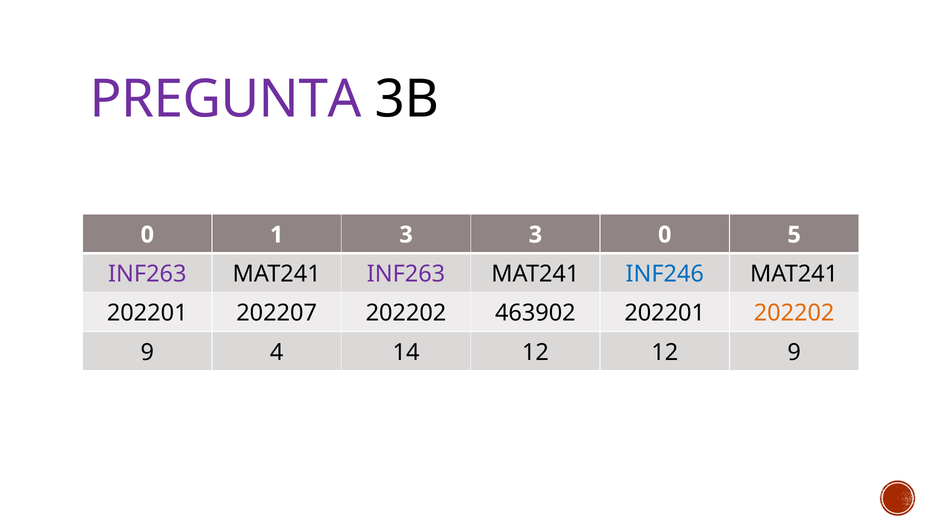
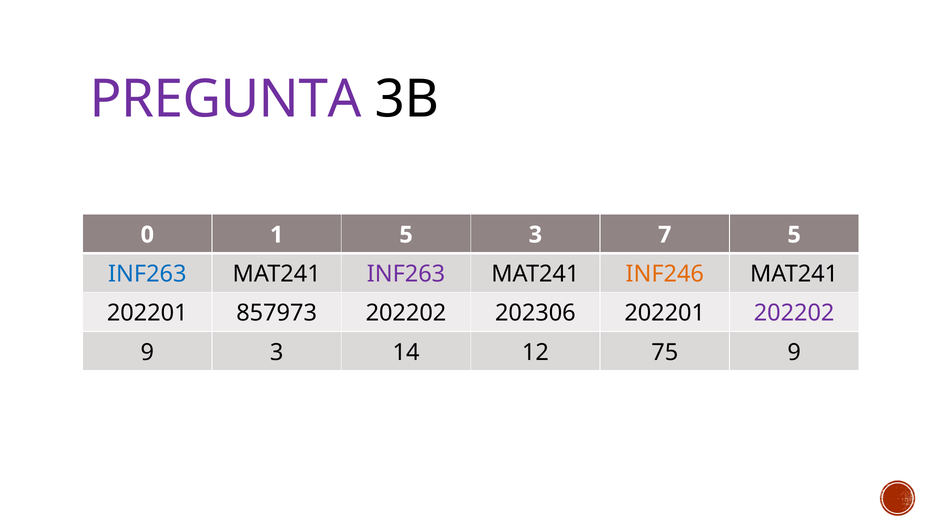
1 3: 3 -> 5
3 0: 0 -> 7
INF263 at (147, 274) colour: purple -> blue
INF246 colour: blue -> orange
202207: 202207 -> 857973
463902: 463902 -> 202306
202202 at (794, 313) colour: orange -> purple
9 4: 4 -> 3
12 12: 12 -> 75
